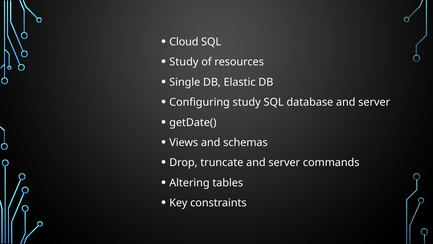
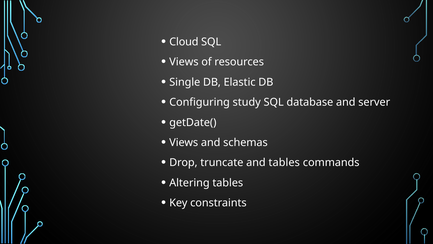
Study at (184, 62): Study -> Views
truncate and server: server -> tables
